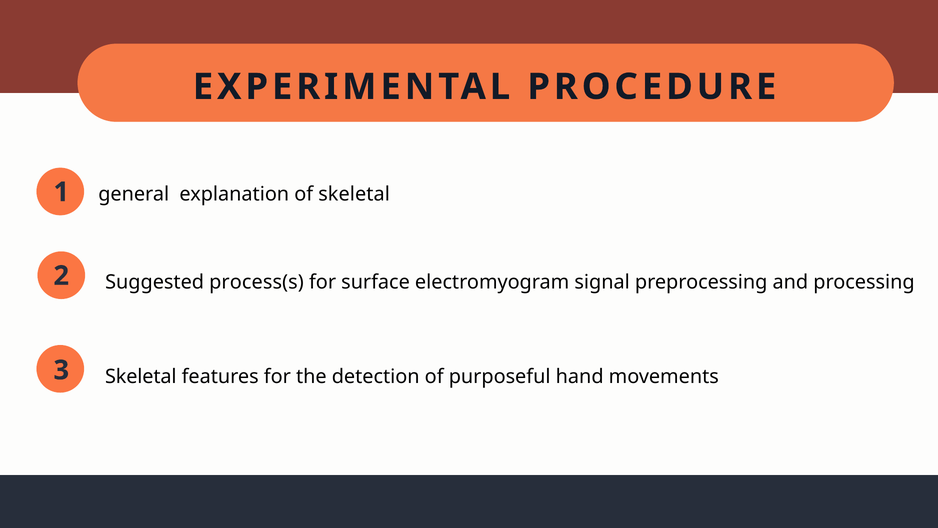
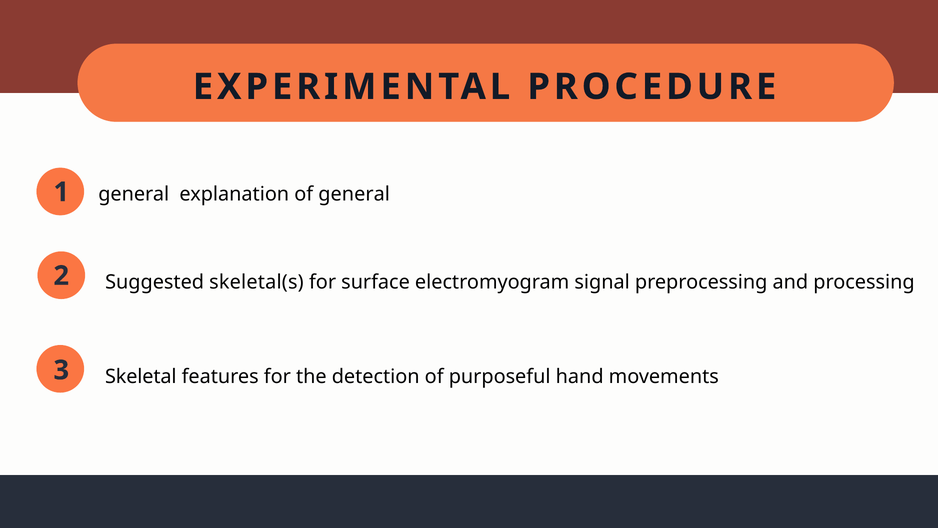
of skeletal: skeletal -> general
process(s: process(s -> skeletal(s
